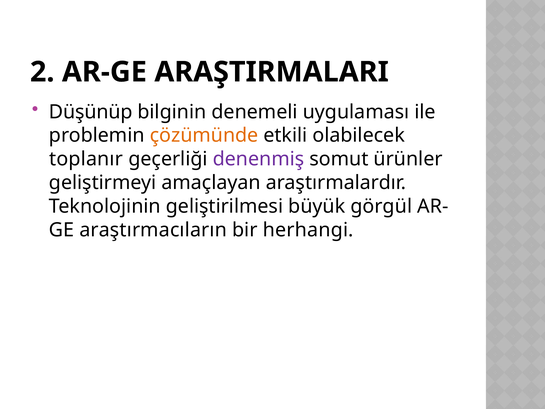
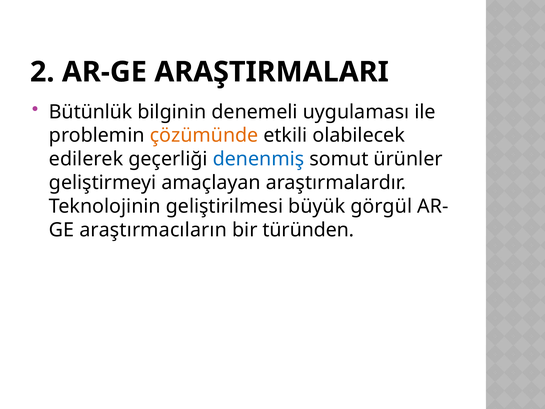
Düşünüp: Düşünüp -> Bütünlük
toplanır: toplanır -> edilerek
denenmiş colour: purple -> blue
herhangi: herhangi -> türünden
